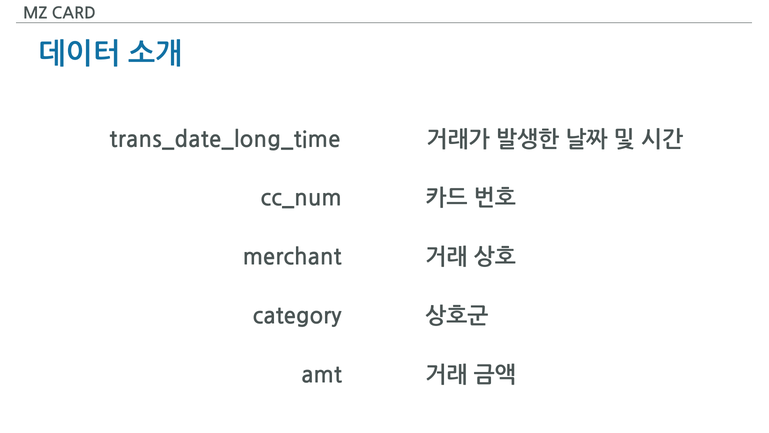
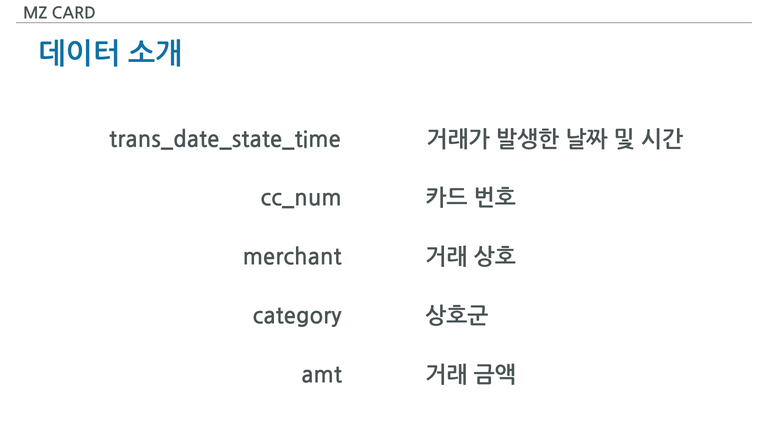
trans_date_long_time: trans_date_long_time -> trans_date_state_time
